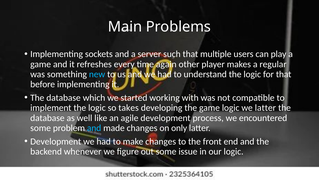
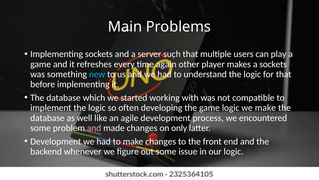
a regular: regular -> sockets
takes: takes -> often
we latter: latter -> make
and at (94, 128) colour: light blue -> pink
